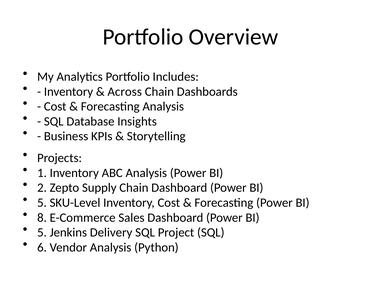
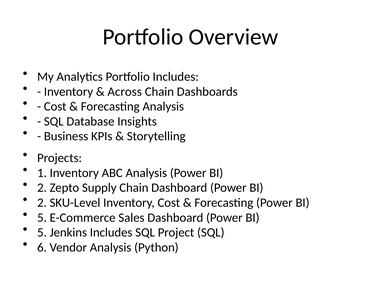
5 at (42, 202): 5 -> 2
8 at (42, 217): 8 -> 5
Jenkins Delivery: Delivery -> Includes
